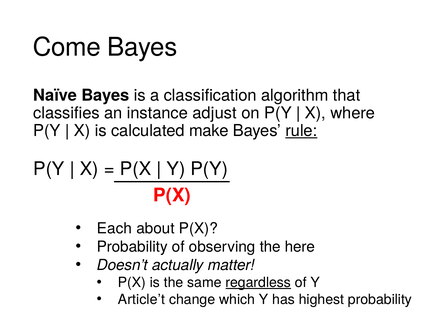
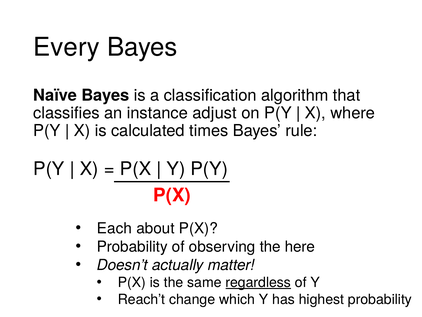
Come: Come -> Every
make: make -> times
rule underline: present -> none
Article’t: Article’t -> Reach’t
